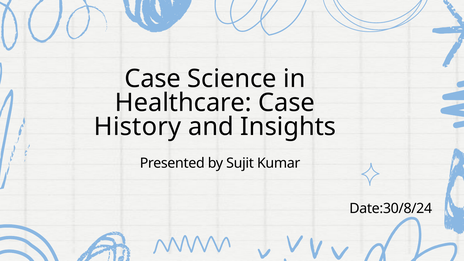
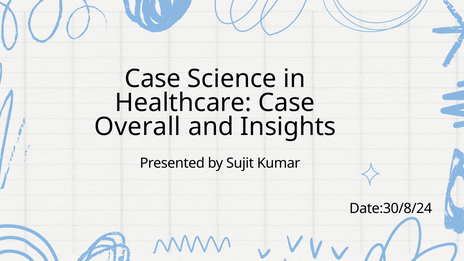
History: History -> Overall
